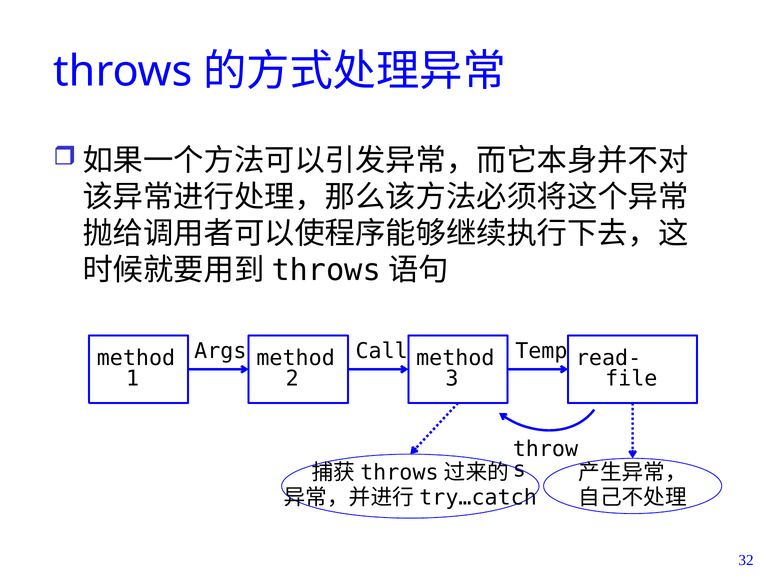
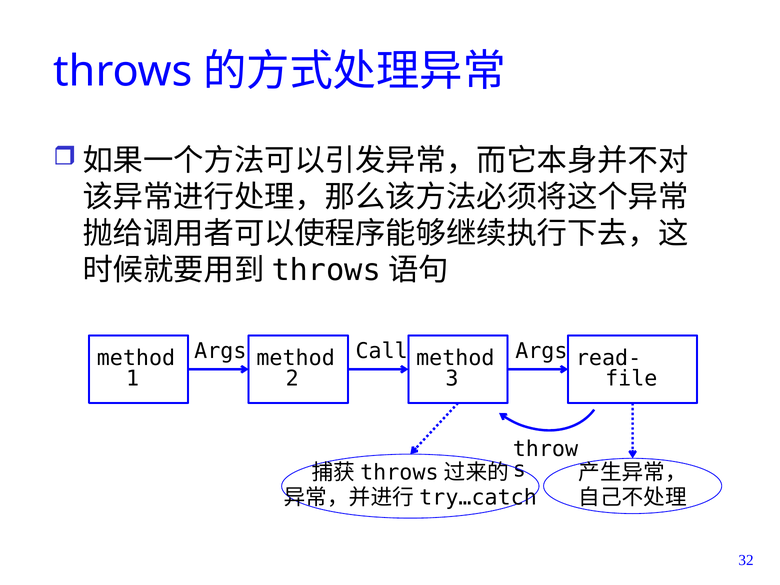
Temp at (541, 351): Temp -> Args
